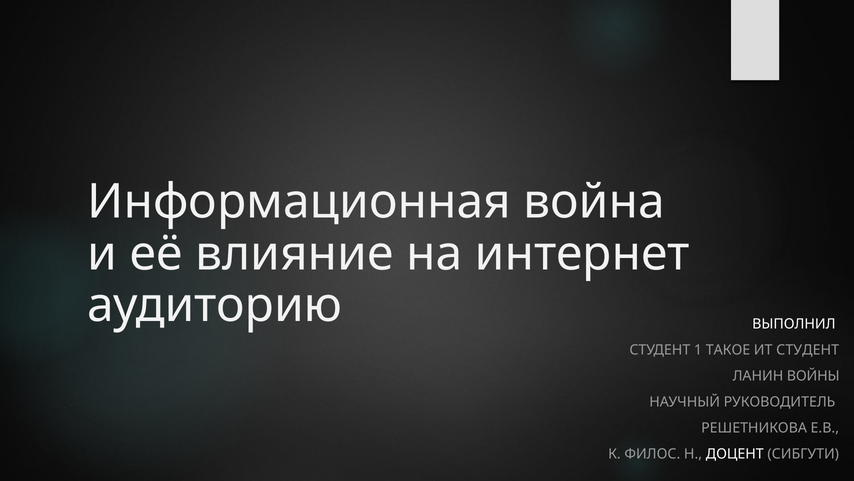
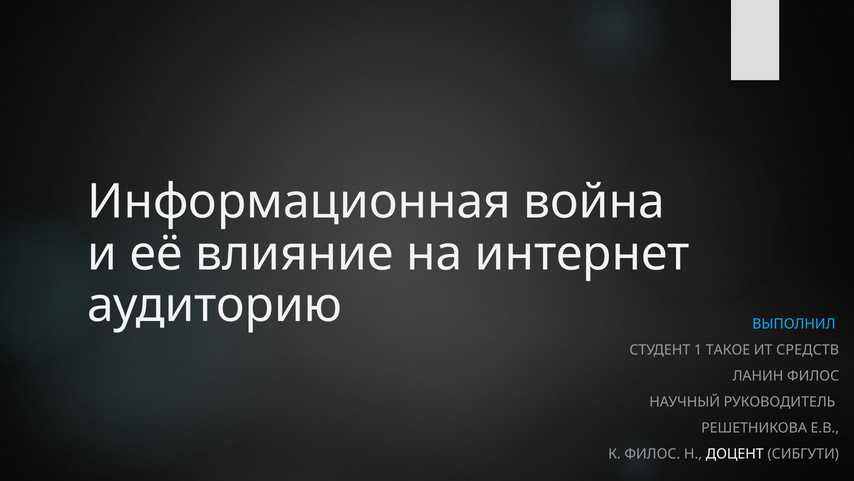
ВЫПОЛНИЛ colour: white -> light blue
ИТ СТУДЕНТ: СТУДЕНТ -> СРЕДСТВ
ЛАНИН ВОЙНЫ: ВОЙНЫ -> ФИЛОС
